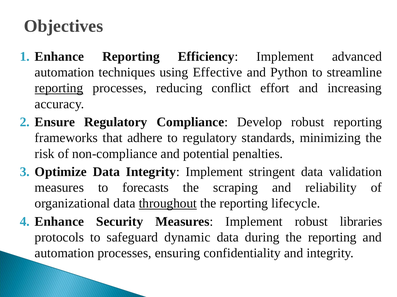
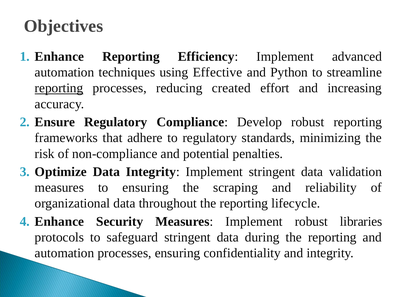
conflict: conflict -> created
to forecasts: forecasts -> ensuring
throughout underline: present -> none
safeguard dynamic: dynamic -> stringent
